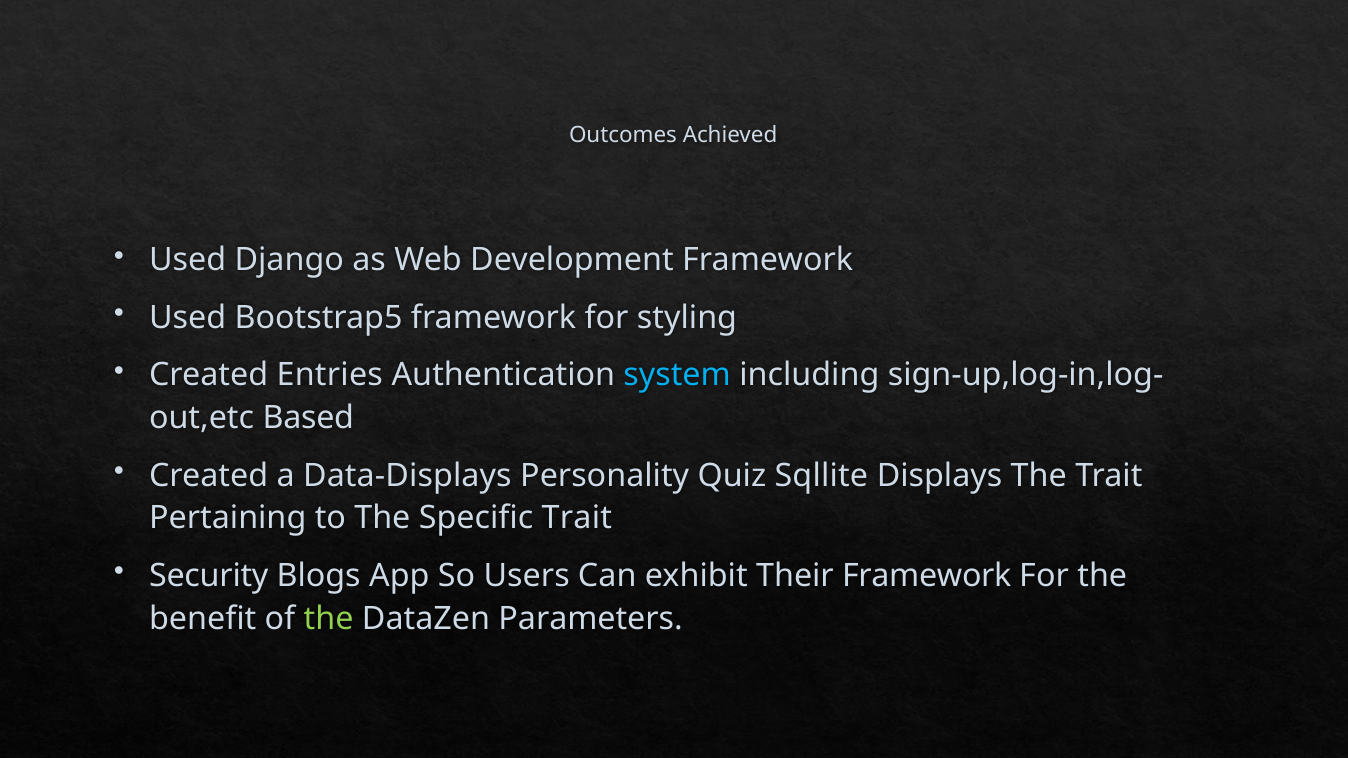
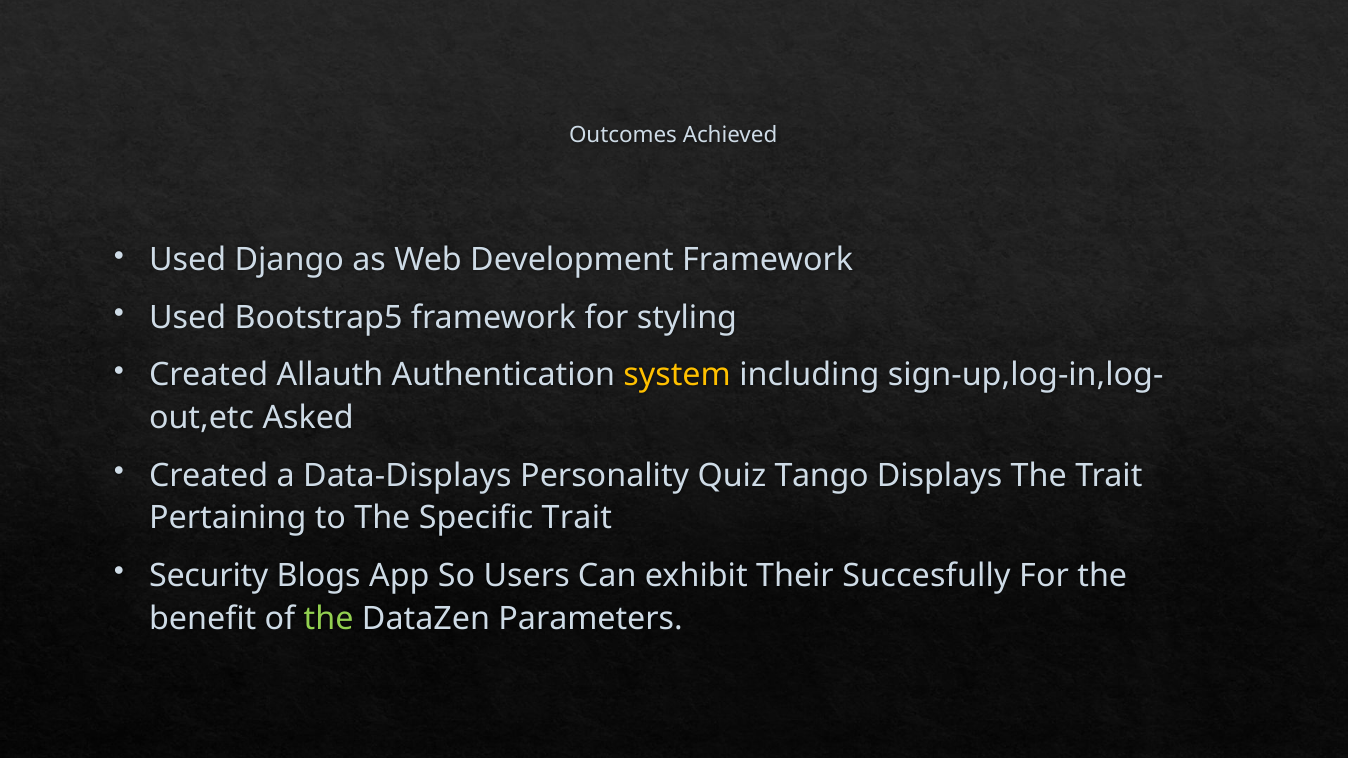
Entries: Entries -> Allauth
system colour: light blue -> yellow
Based: Based -> Asked
Sqllite: Sqllite -> Tango
Their Framework: Framework -> Succesfully
